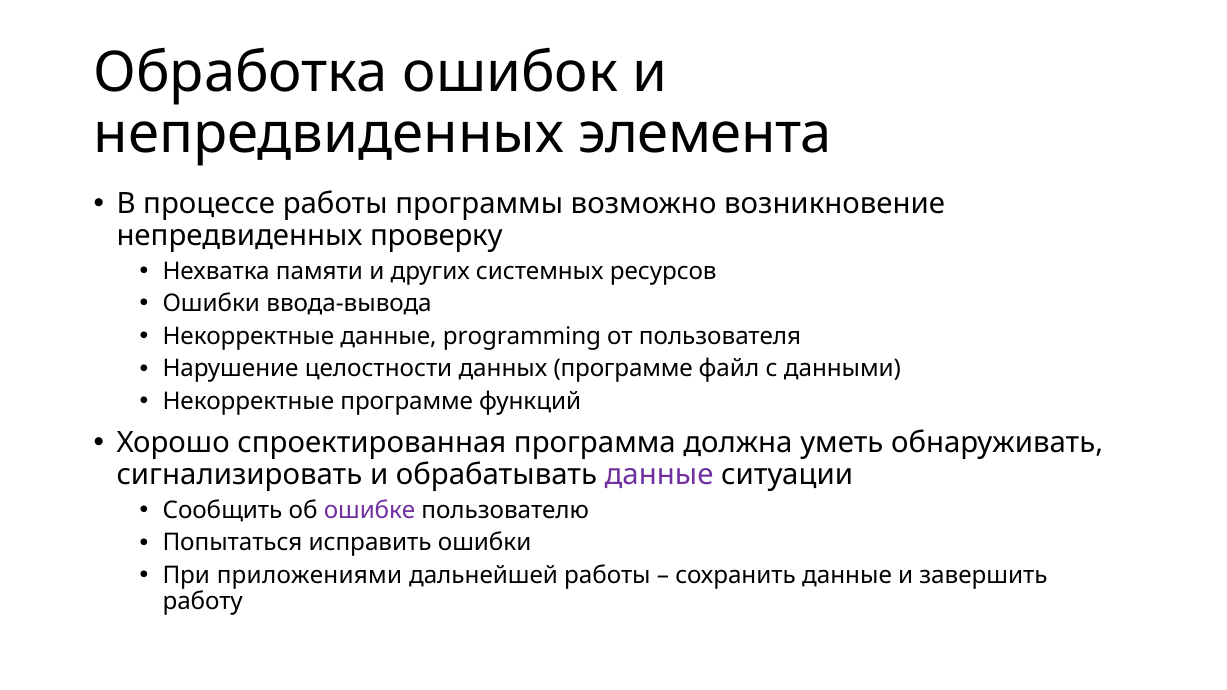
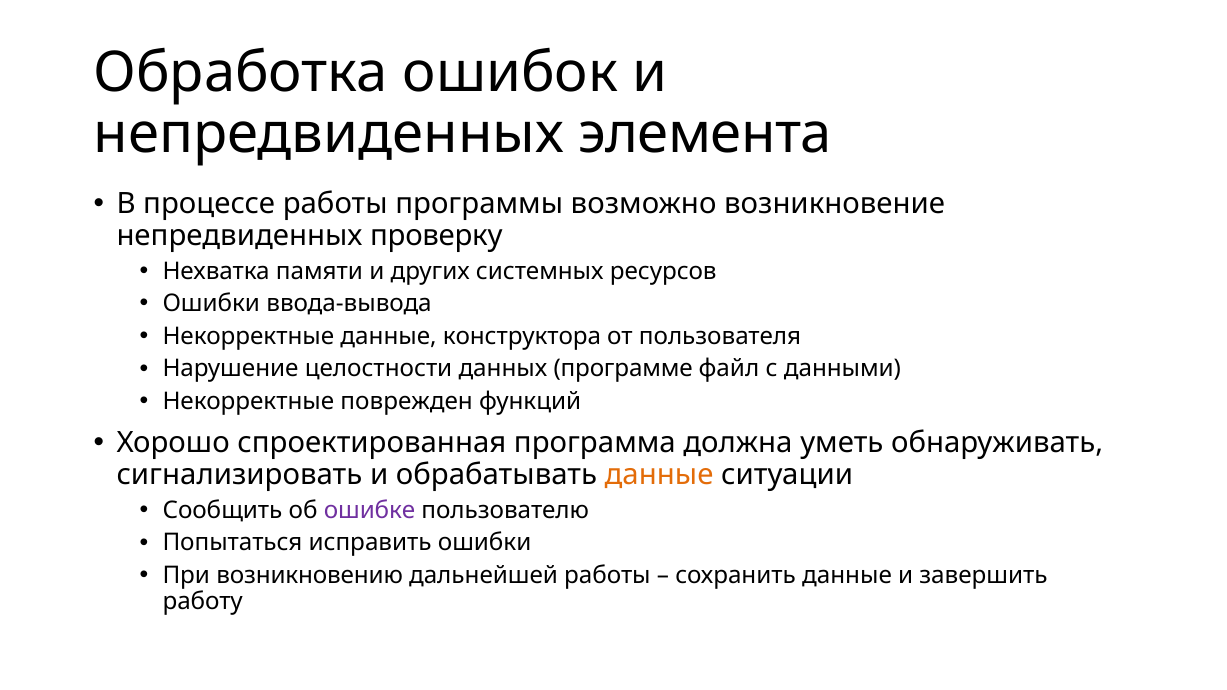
programming: programming -> конструктора
Некорректные программе: программе -> поврежден
данные at (659, 475) colour: purple -> orange
приложениями: приложениями -> возникновению
